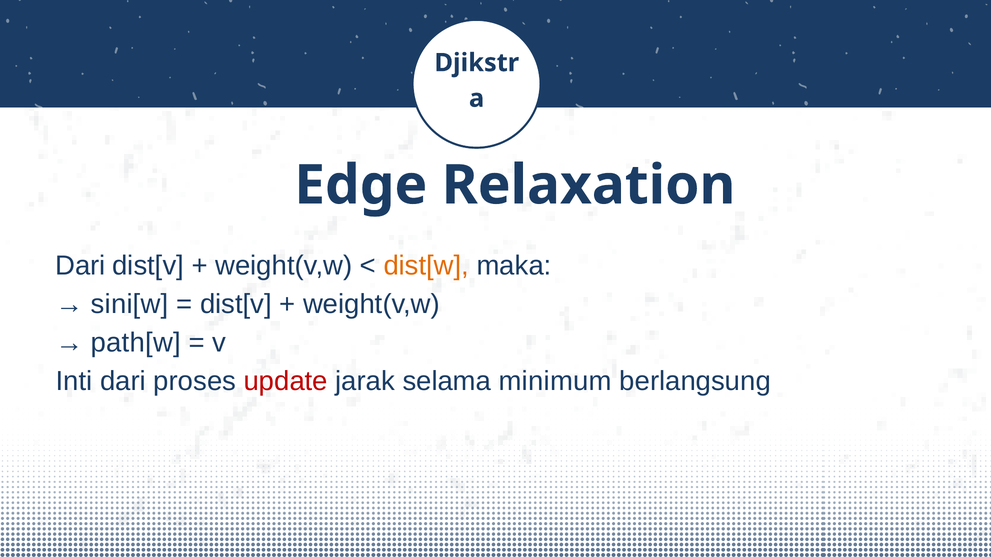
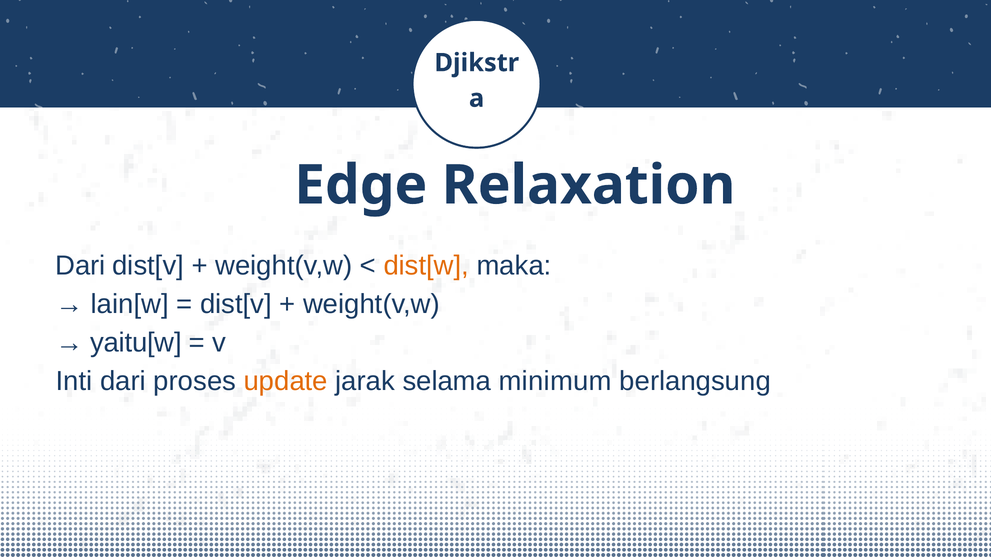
sini[w: sini[w -> lain[w
path[w: path[w -> yaitu[w
update colour: red -> orange
